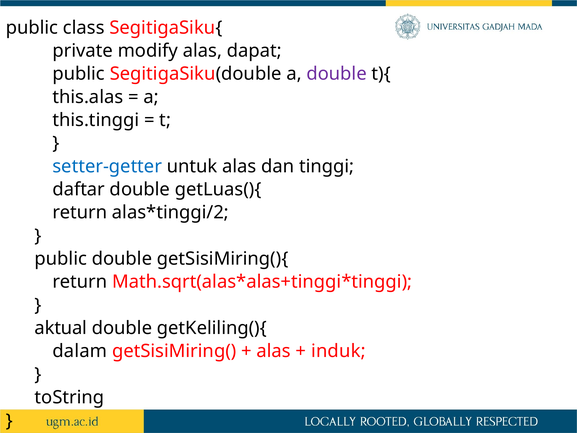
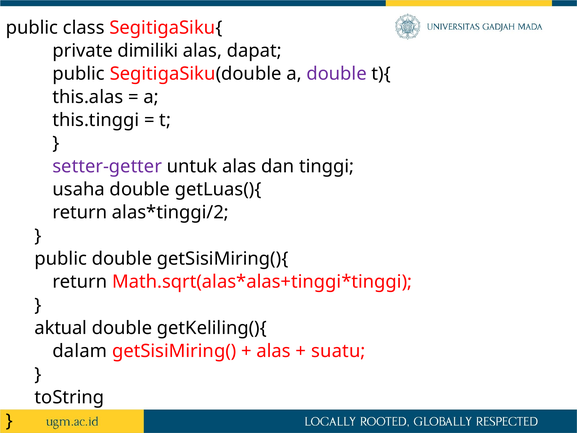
modify: modify -> dimiliki
setter-getter colour: blue -> purple
daftar: daftar -> usaha
induk: induk -> suatu
